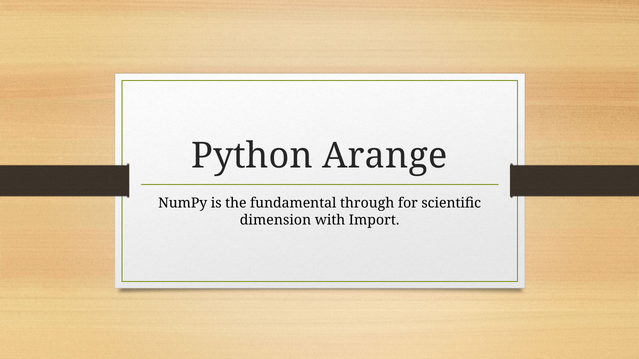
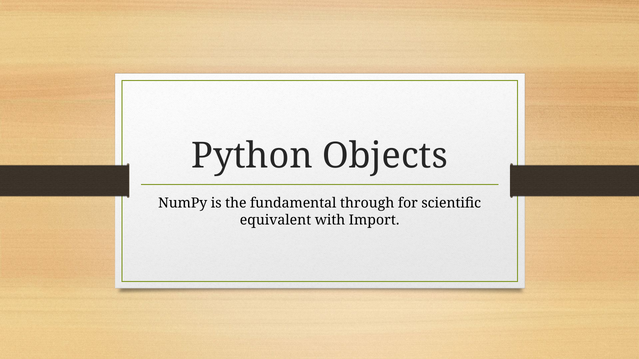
Arange: Arange -> Objects
dimension: dimension -> equivalent
